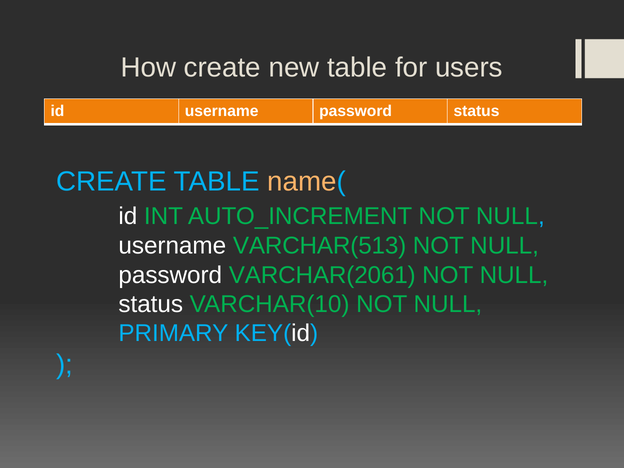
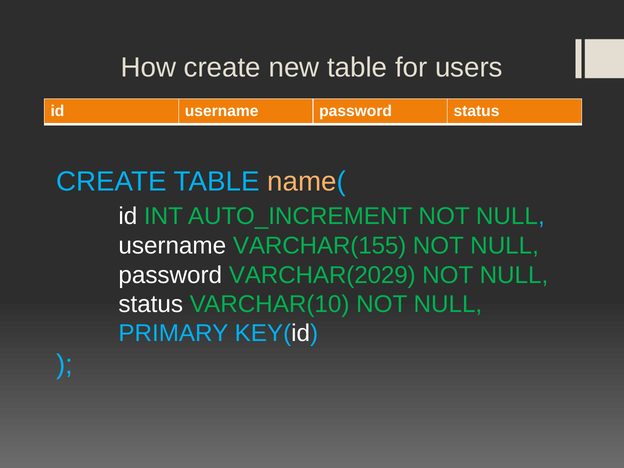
VARCHAR(513: VARCHAR(513 -> VARCHAR(155
VARCHAR(2061: VARCHAR(2061 -> VARCHAR(2029
